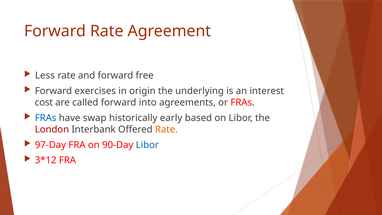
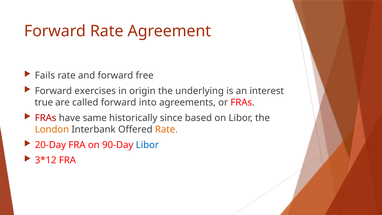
Less: Less -> Fails
cost: cost -> true
FRAs at (46, 118) colour: blue -> red
swap: swap -> same
early: early -> since
London colour: red -> orange
97-Day: 97-Day -> 20-Day
